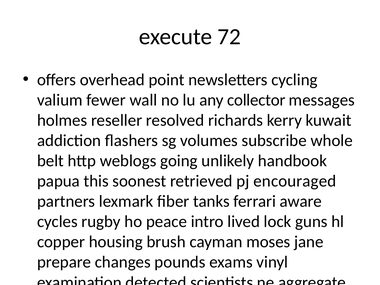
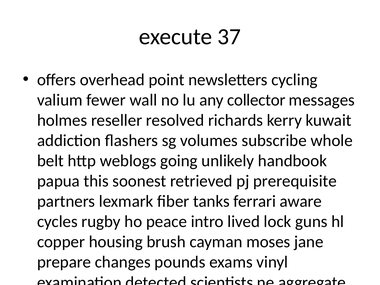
72: 72 -> 37
encouraged: encouraged -> prerequisite
